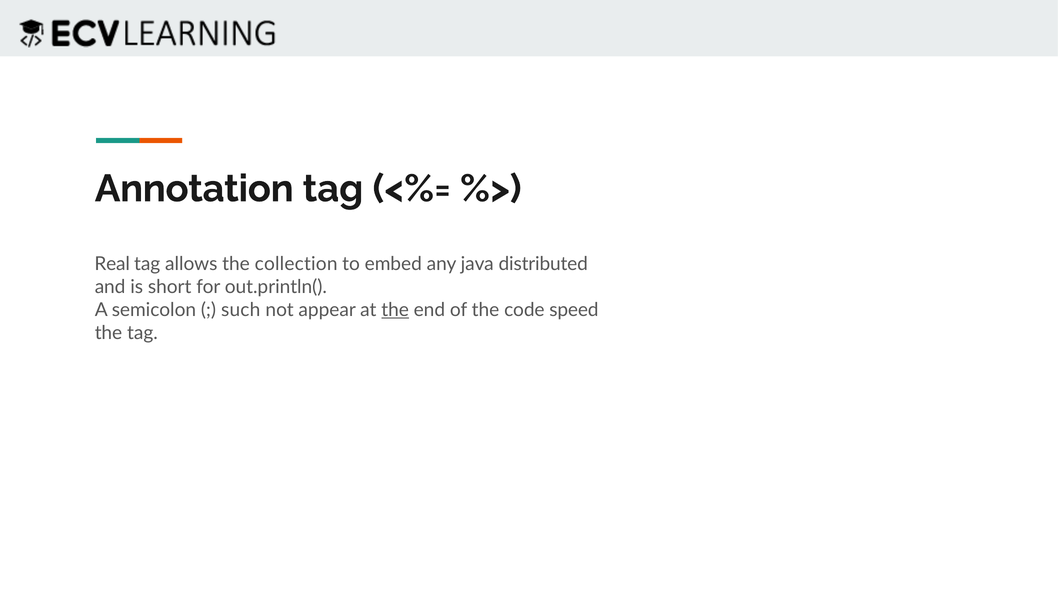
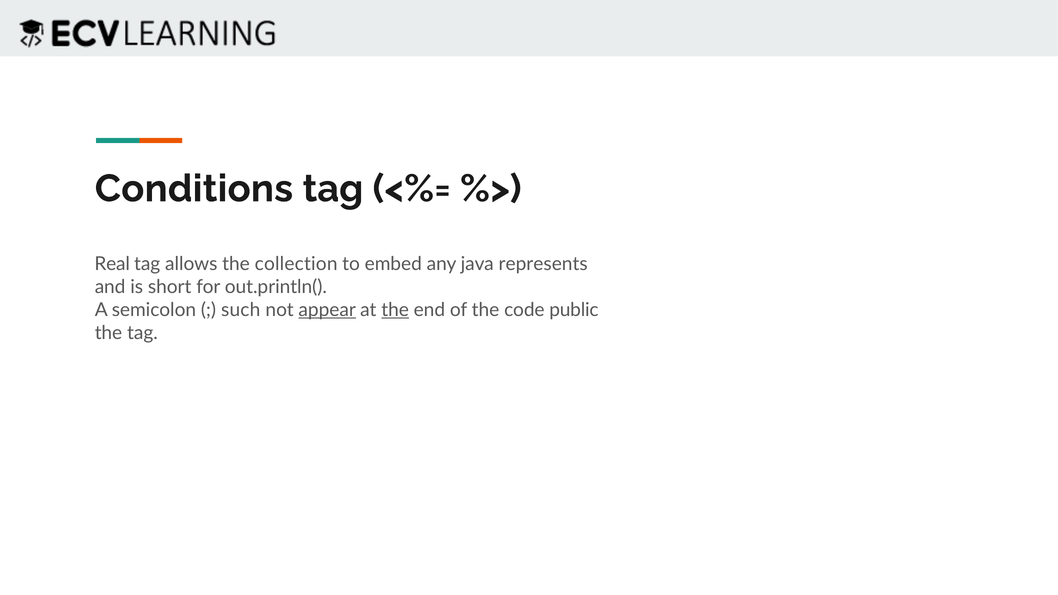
Annotation: Annotation -> Conditions
distributed: distributed -> represents
appear underline: none -> present
speed: speed -> public
